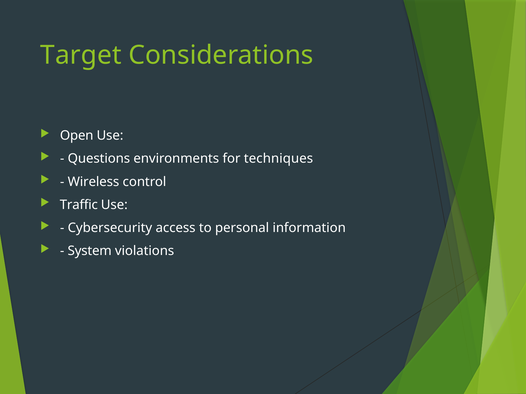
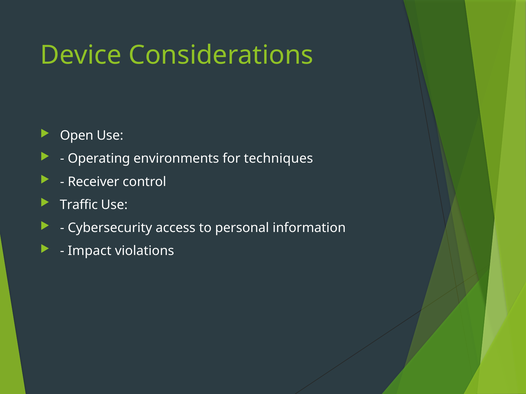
Target: Target -> Device
Questions: Questions -> Operating
Wireless: Wireless -> Receiver
System: System -> Impact
